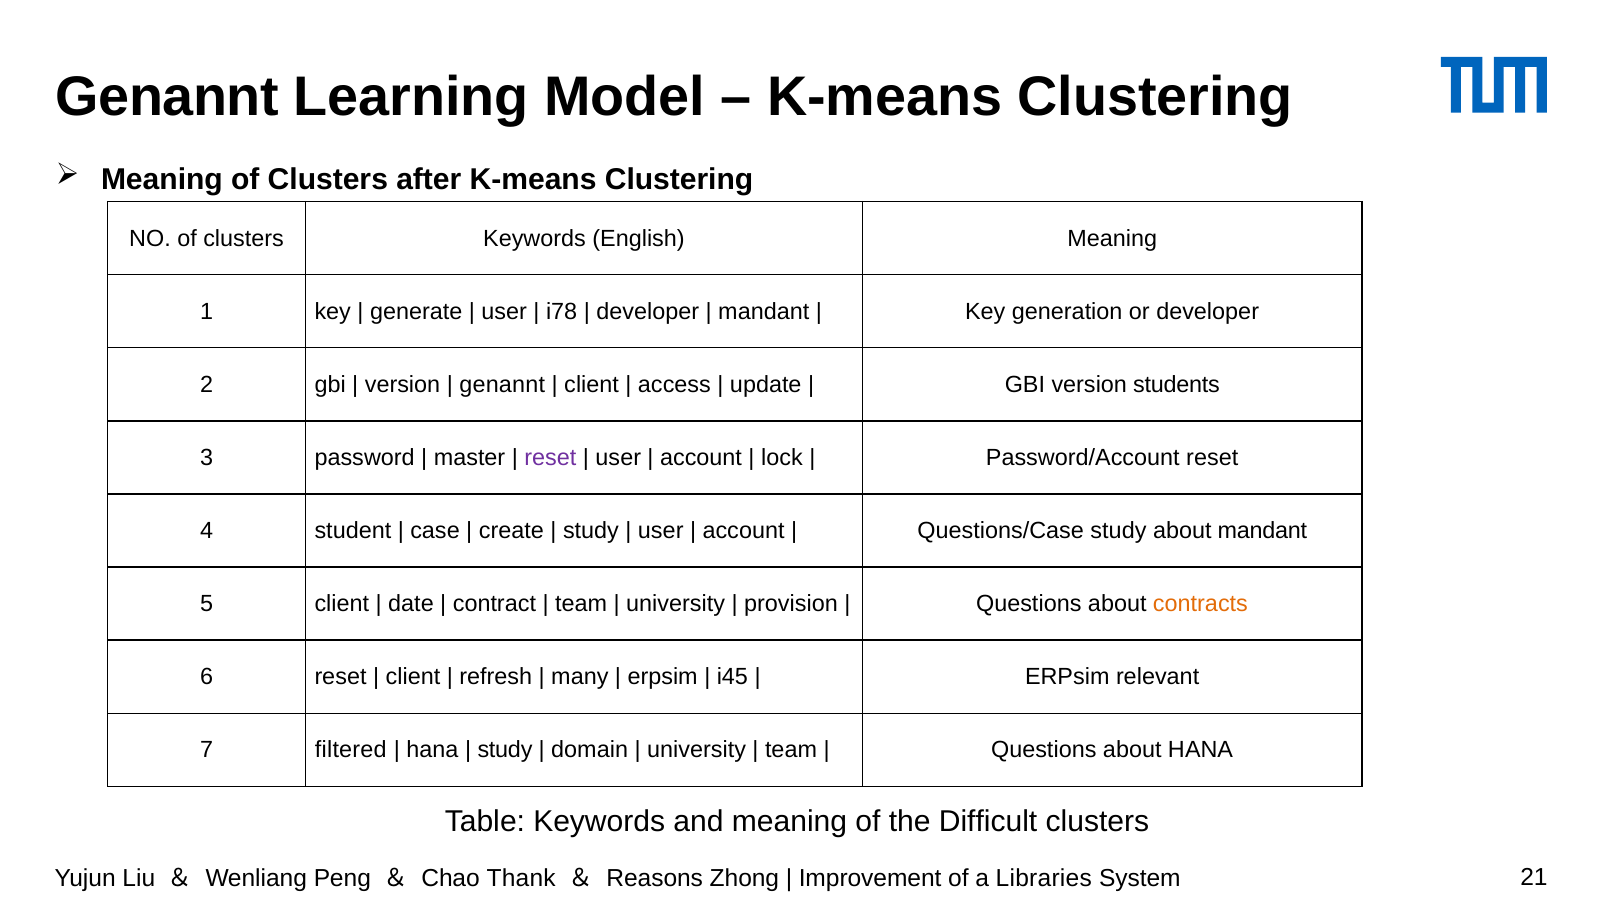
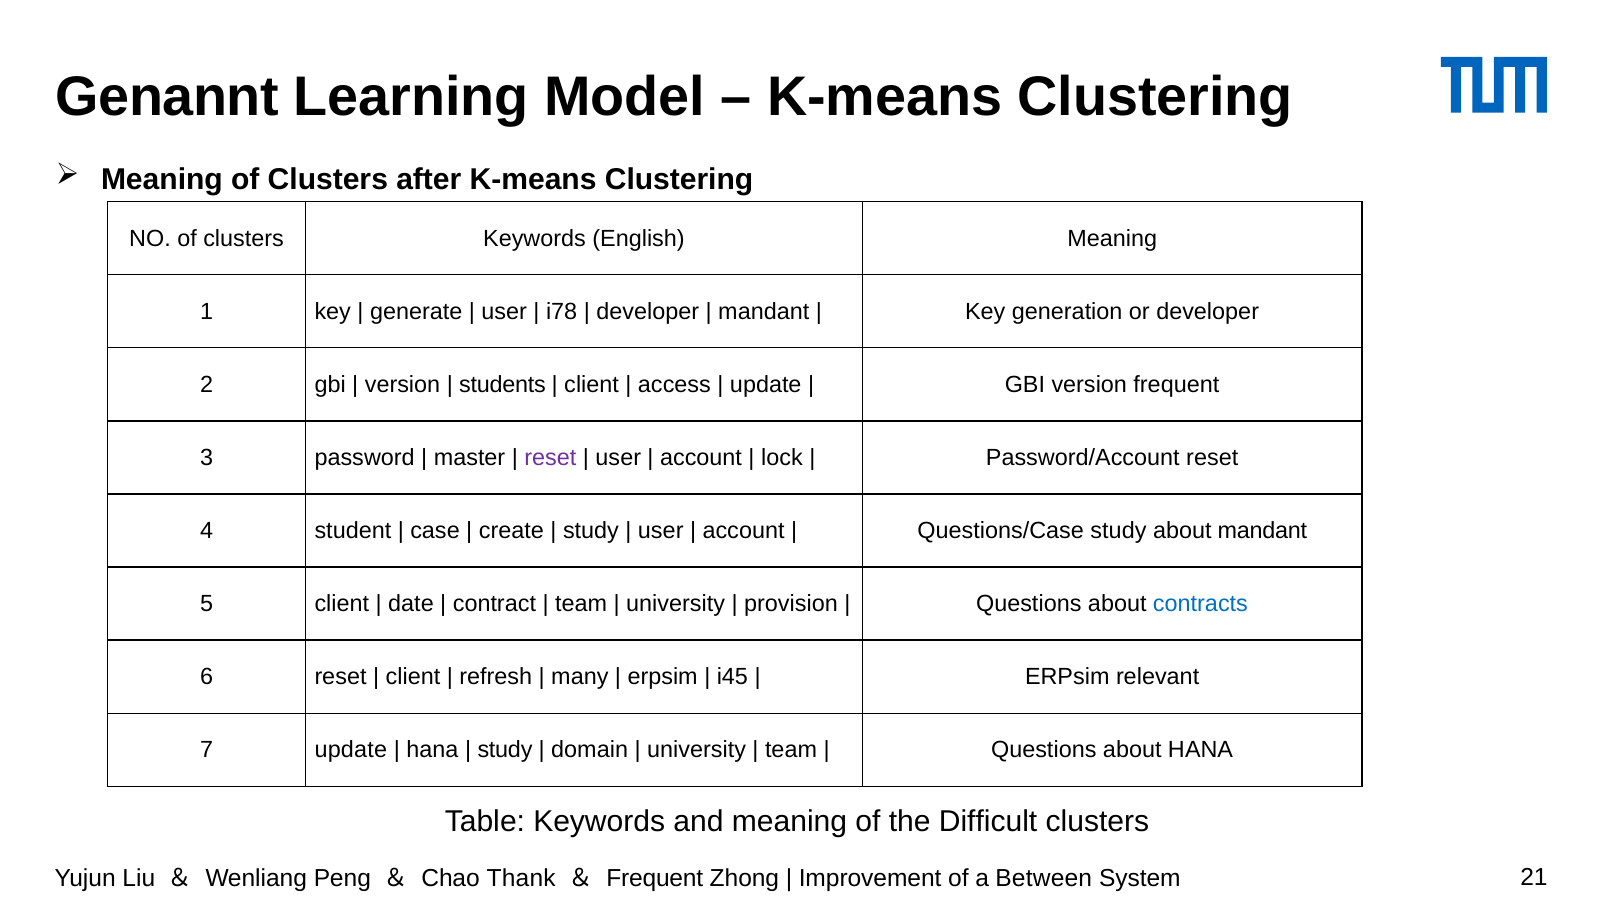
genannt at (502, 384): genannt -> students
version students: students -> frequent
contracts colour: orange -> blue
7 filtered: filtered -> update
Reasons at (655, 878): Reasons -> Frequent
Libraries: Libraries -> Between
